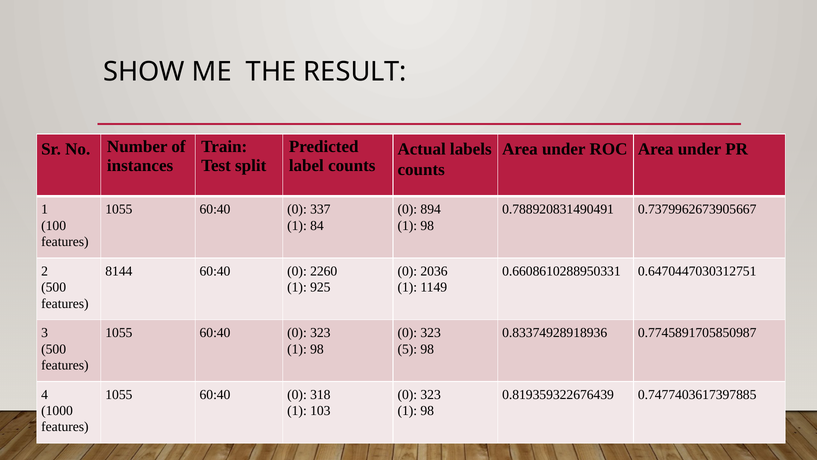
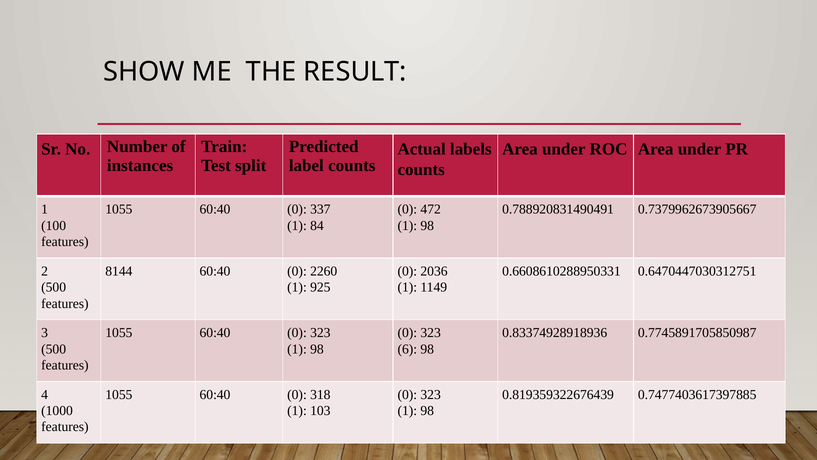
894: 894 -> 472
5: 5 -> 6
